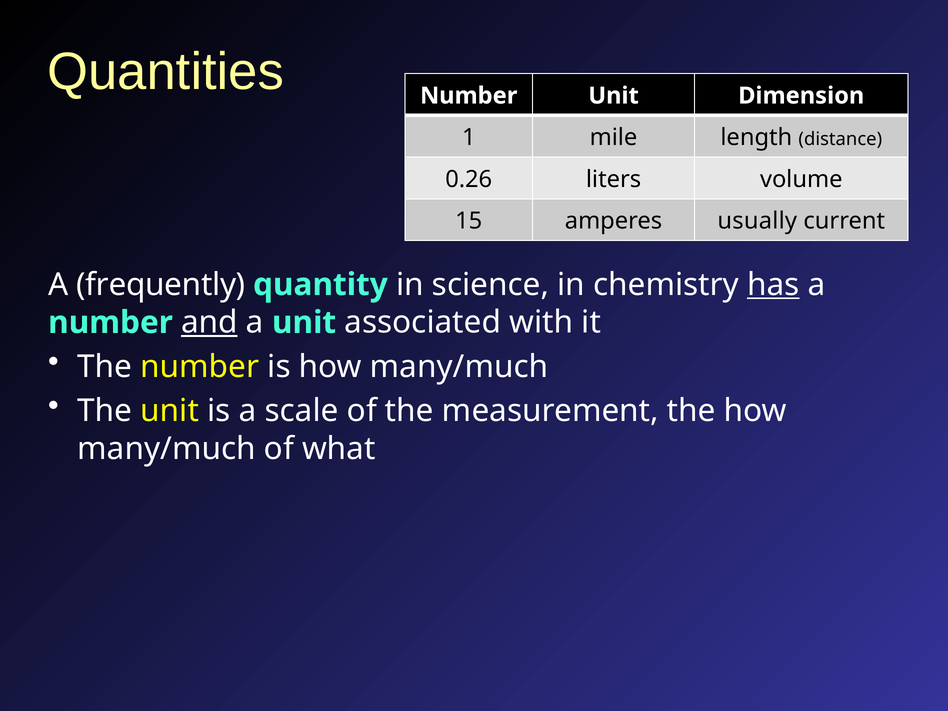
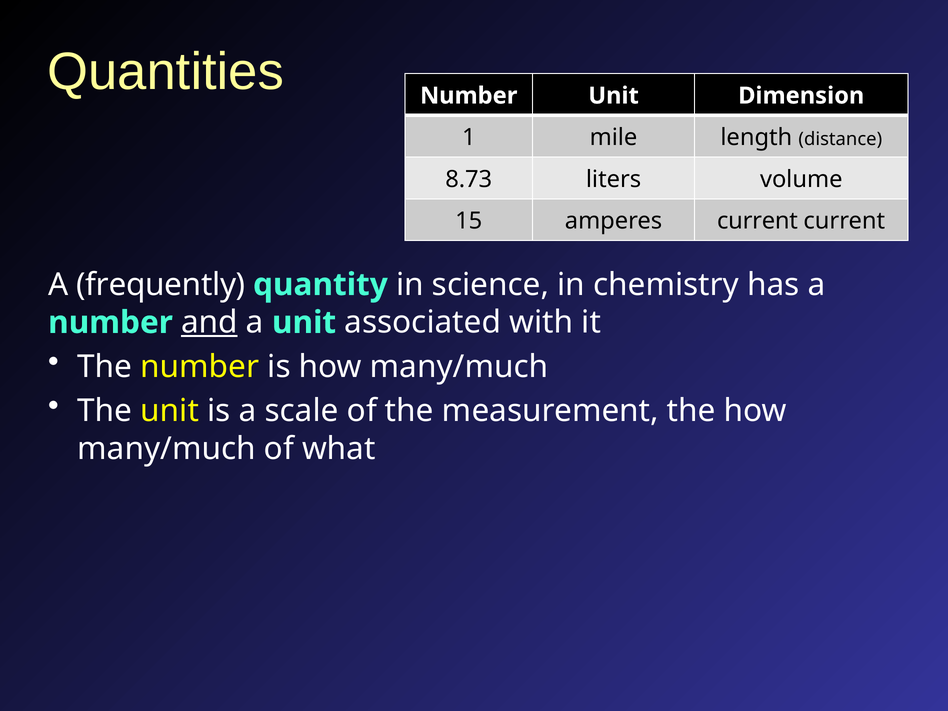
0.26: 0.26 -> 8.73
amperes usually: usually -> current
has underline: present -> none
